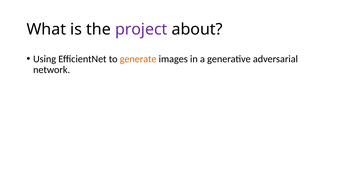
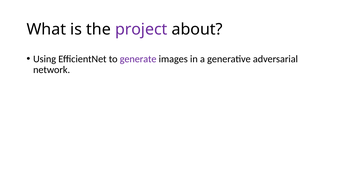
generate colour: orange -> purple
